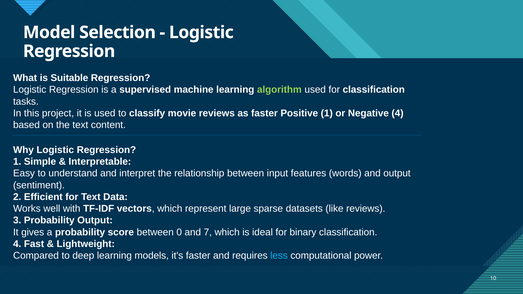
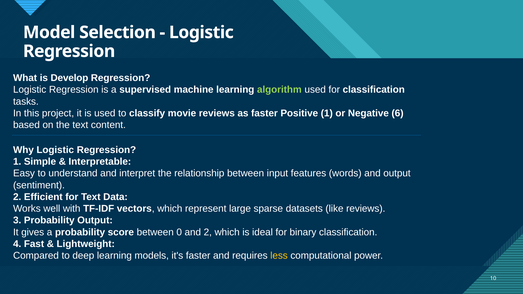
Suitable: Suitable -> Develop
Negative 4: 4 -> 6
and 7: 7 -> 2
less colour: light blue -> yellow
